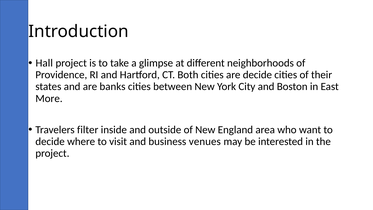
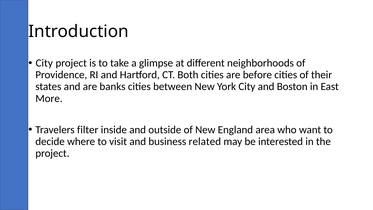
Hall at (44, 63): Hall -> City
are decide: decide -> before
venues: venues -> related
